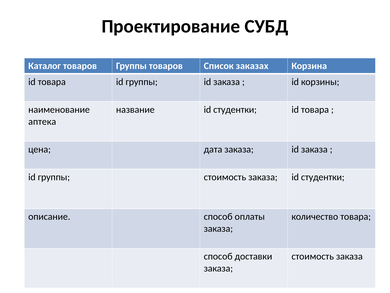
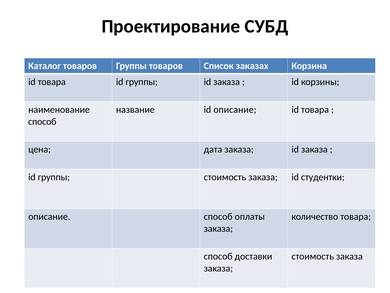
название id студентки: студентки -> описание
аптека at (42, 121): аптека -> способ
